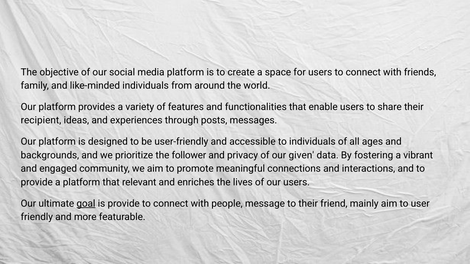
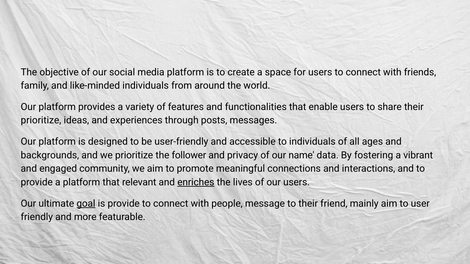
recipient at (41, 121): recipient -> prioritize
given: given -> name
enriches underline: none -> present
